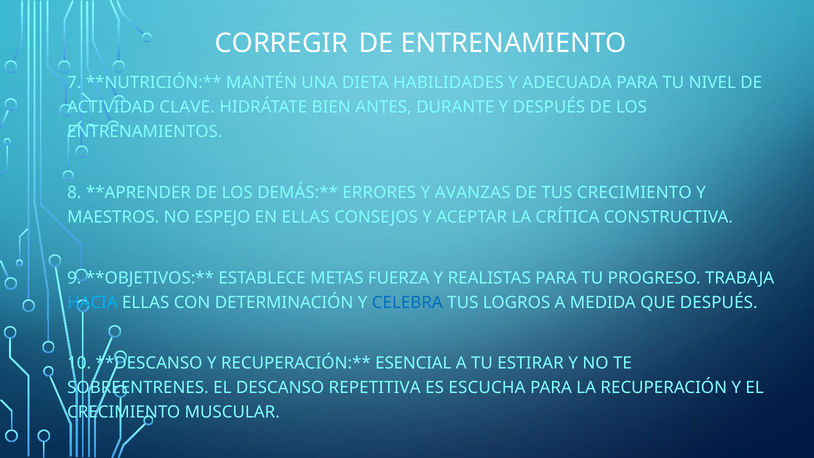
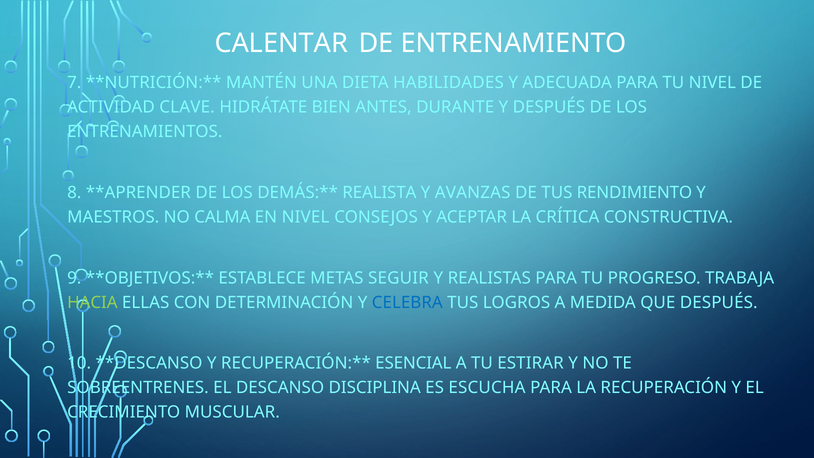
CORREGIR: CORREGIR -> CALENTAR
ERRORES: ERRORES -> REALISTA
TUS CRECIMIENTO: CRECIMIENTO -> RENDIMIENTO
ESPEJO: ESPEJO -> CALMA
EN ELLAS: ELLAS -> NIVEL
FUERZA: FUERZA -> SEGUIR
HACIA colour: light blue -> light green
REPETITIVA: REPETITIVA -> DISCIPLINA
